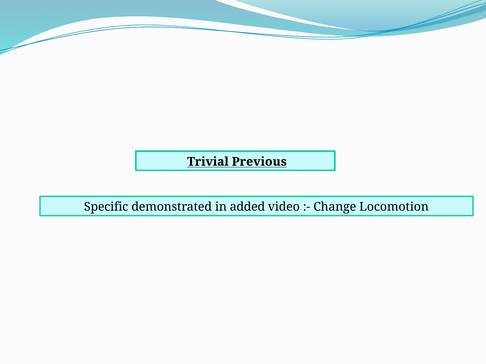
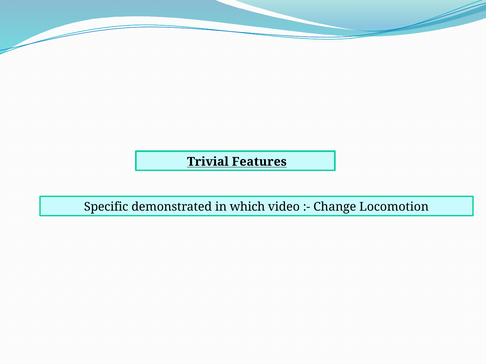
Previous: Previous -> Features
added: added -> which
